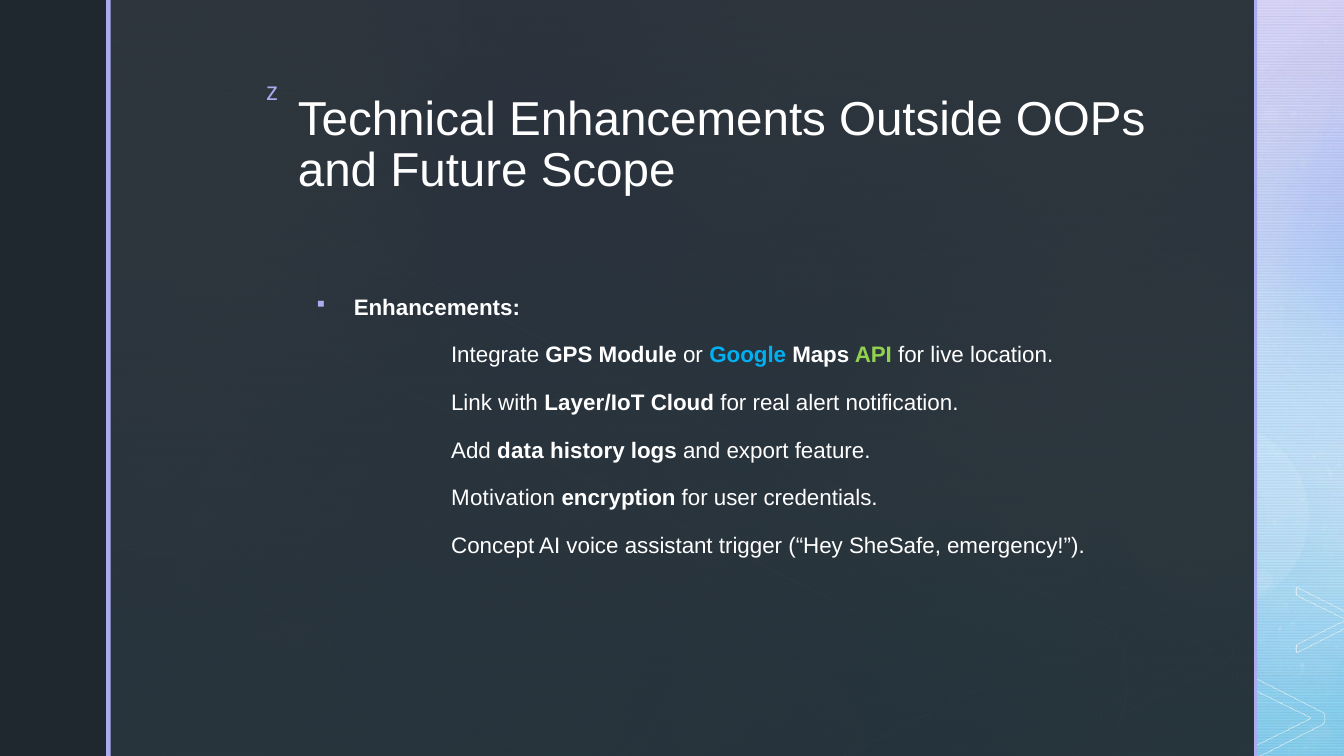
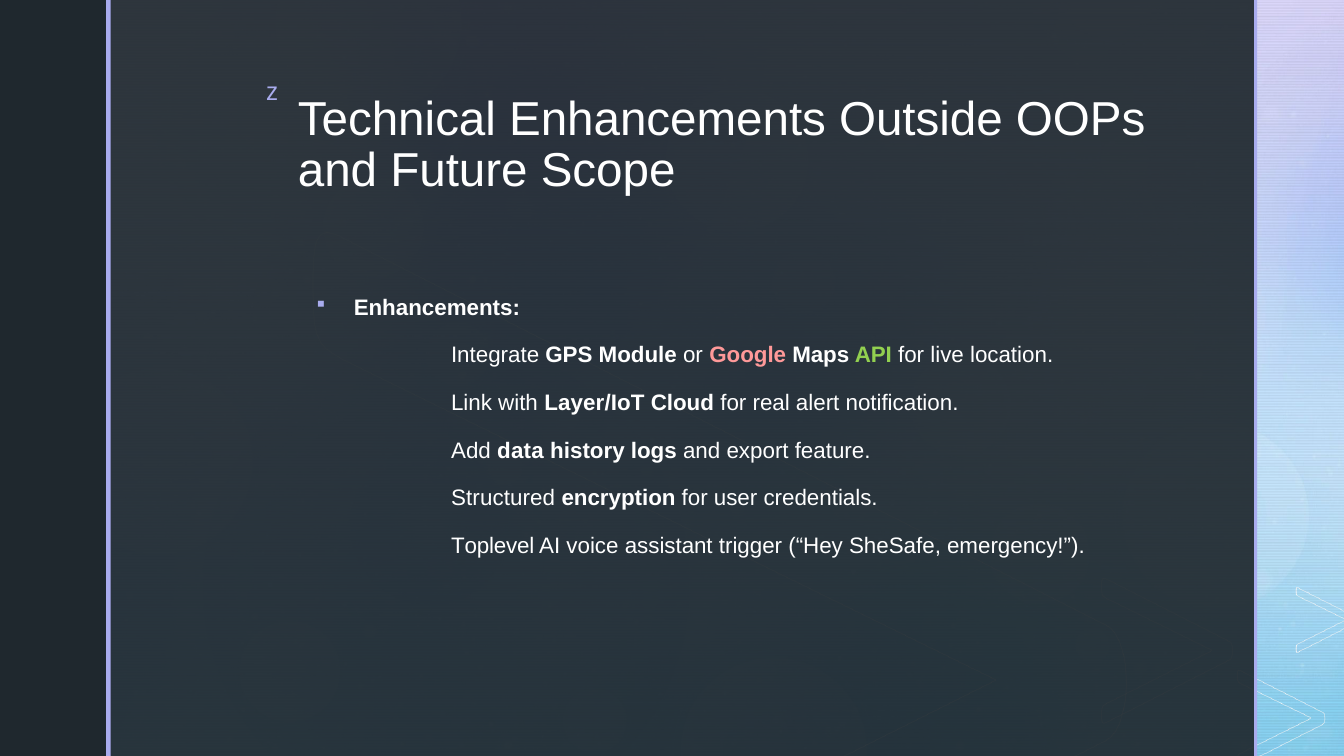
Google colour: light blue -> pink
Motivation: Motivation -> Structured
Concept: Concept -> Toplevel
